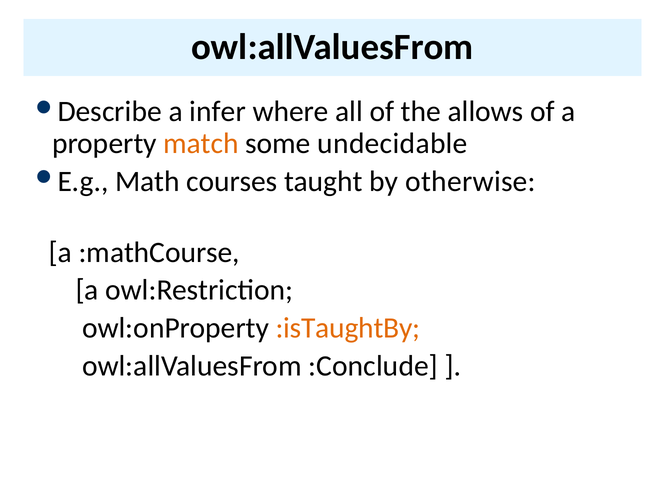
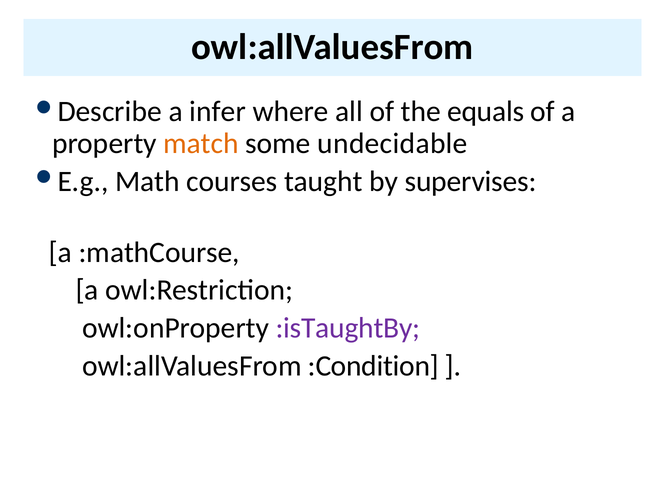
allows: allows -> equals
otherwise: otherwise -> supervises
:isTaughtBy colour: orange -> purple
:Conclude: :Conclude -> :Condition
